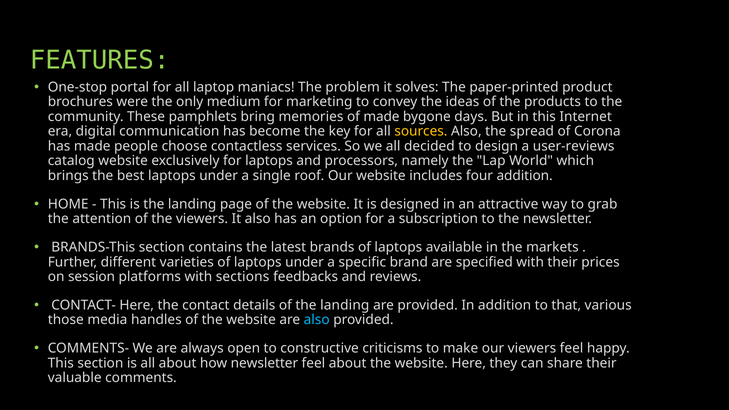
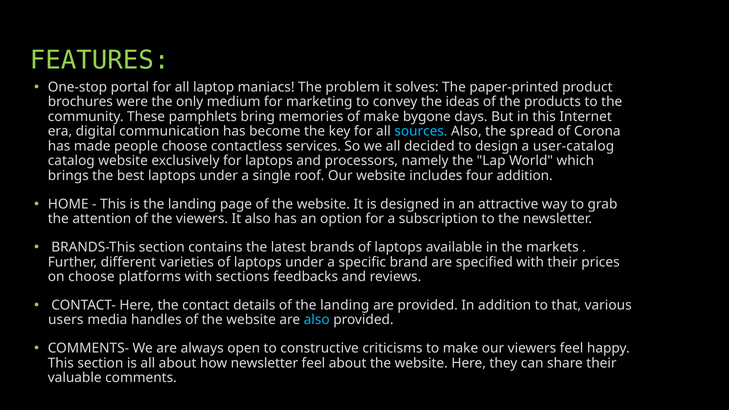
of made: made -> make
sources colour: yellow -> light blue
user-reviews: user-reviews -> user-catalog
on session: session -> choose
those: those -> users
